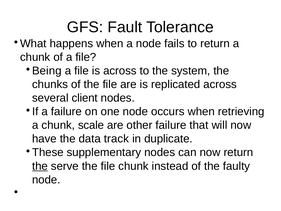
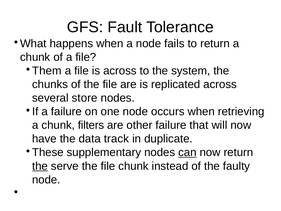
Being: Being -> Them
client: client -> store
scale: scale -> filters
can underline: none -> present
